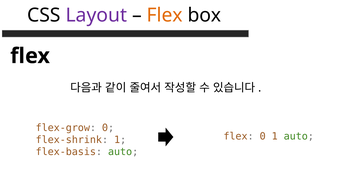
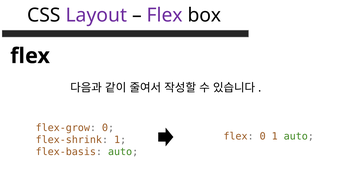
Flex at (165, 15) colour: orange -> purple
